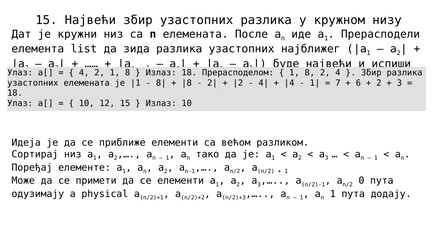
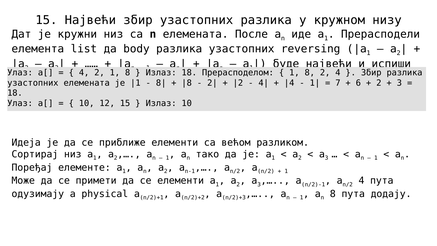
зида: зида -> body
најближег: најближег -> reversing
0 at (361, 181): 0 -> 4
n 1: 1 -> 8
